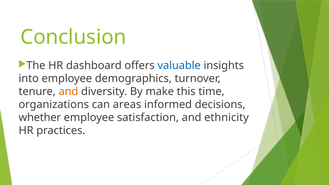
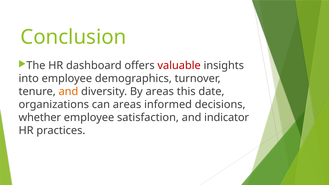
valuable colour: blue -> red
By make: make -> areas
time: time -> date
ethnicity: ethnicity -> indicator
